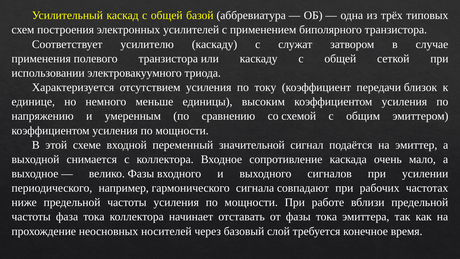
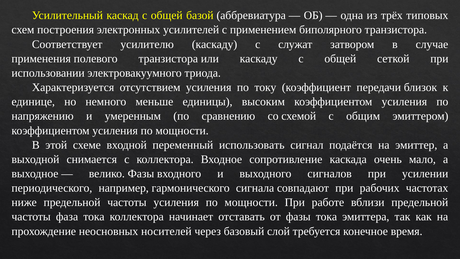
значительной: значительной -> использовать
